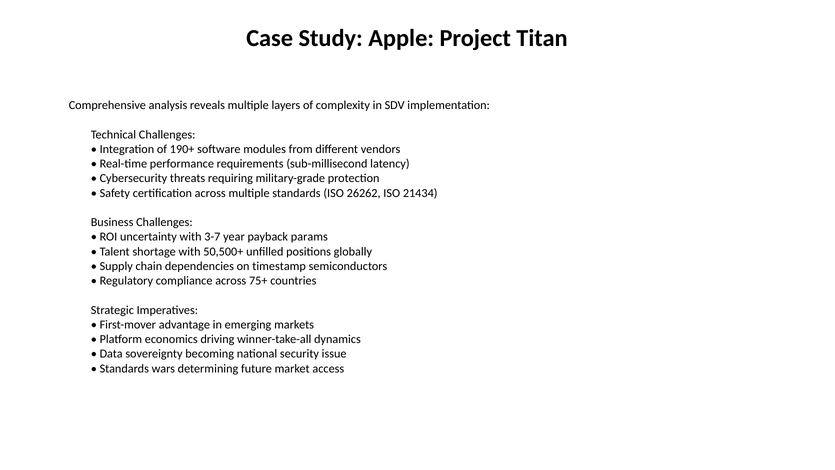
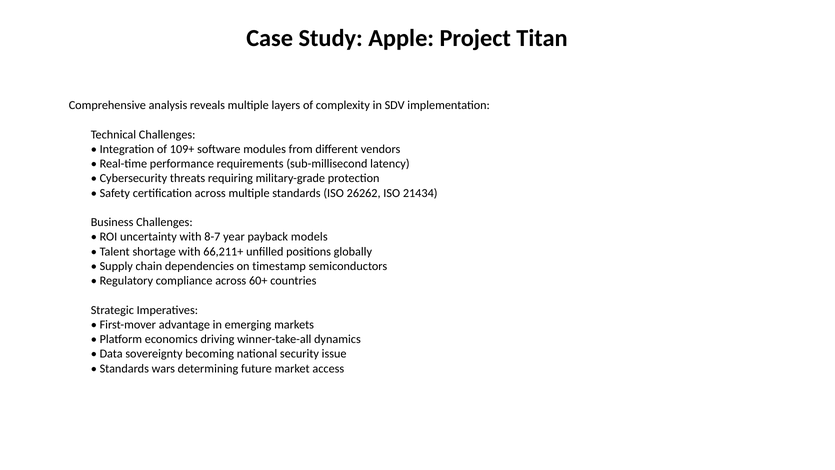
190+: 190+ -> 109+
3-7: 3-7 -> 8-7
params: params -> models
50,500+: 50,500+ -> 66,211+
75+: 75+ -> 60+
